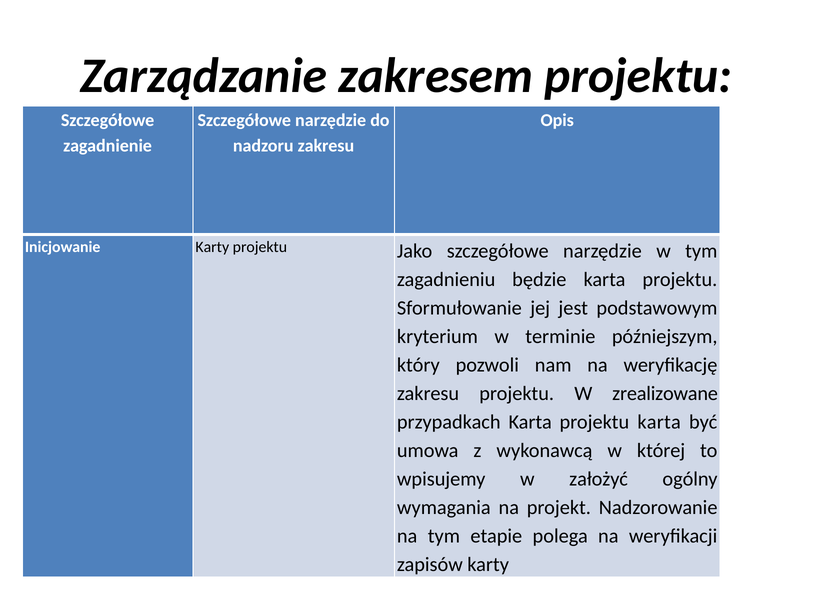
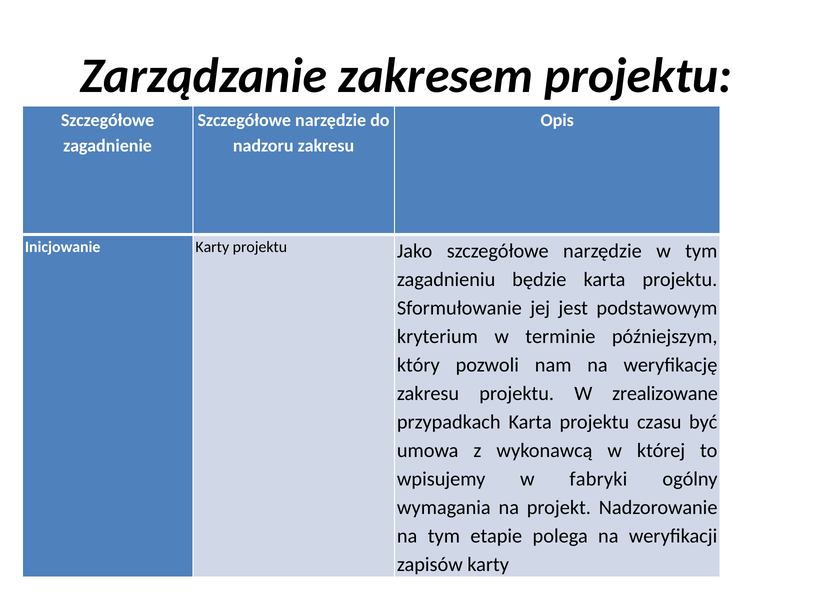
projektu karta: karta -> czasu
założyć: założyć -> fabryki
